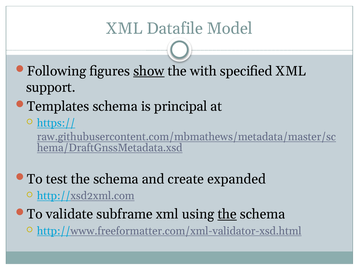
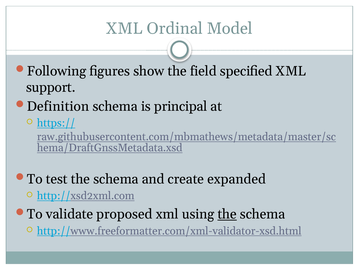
Datafile: Datafile -> Ordinal
show underline: present -> none
with: with -> field
Templates: Templates -> Definition
subframe: subframe -> proposed
